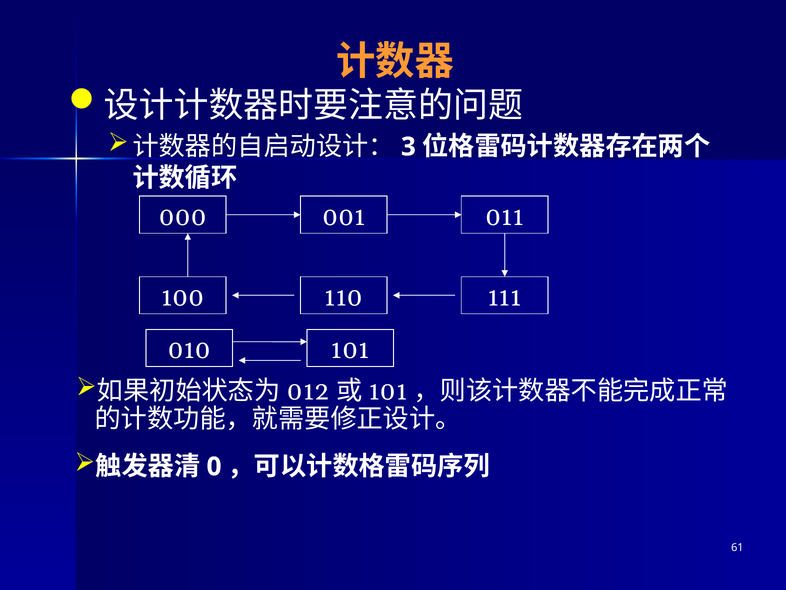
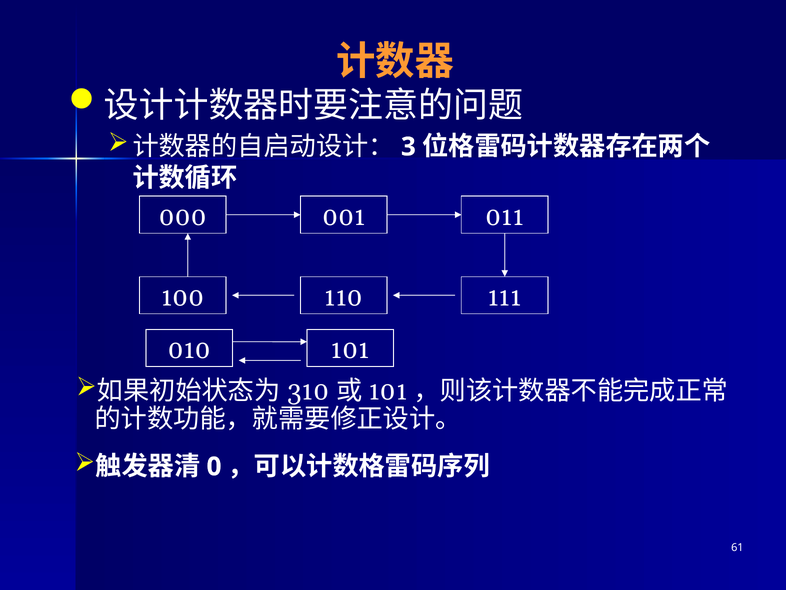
012: 012 -> 310
